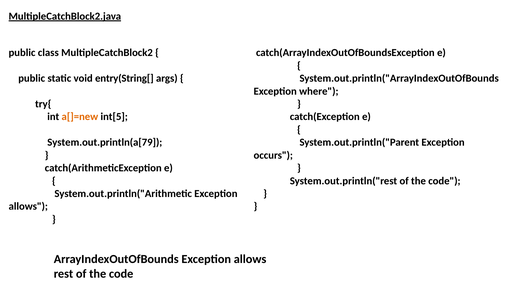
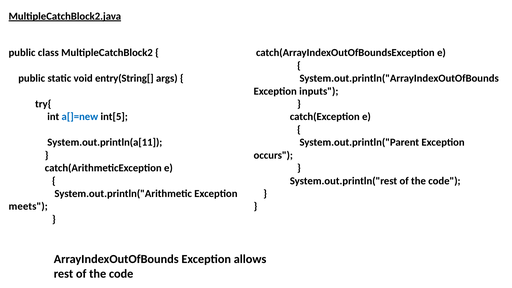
where: where -> inputs
a[]=new colour: orange -> blue
System.out.println(a[79: System.out.println(a[79 -> System.out.println(a[11
allows at (28, 206): allows -> meets
